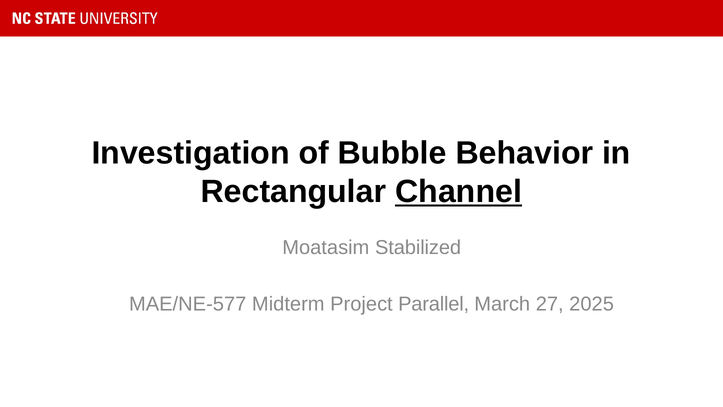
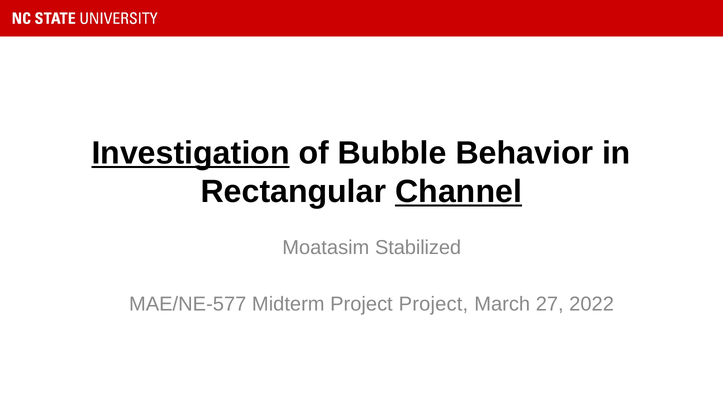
Investigation underline: none -> present
Project Parallel: Parallel -> Project
2025: 2025 -> 2022
